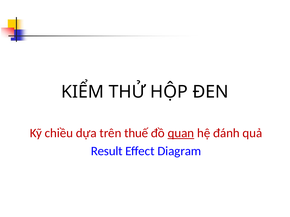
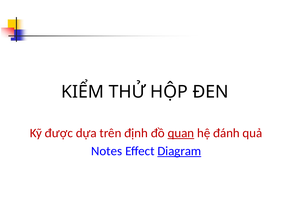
chiều: chiều -> được
thuế: thuế -> định
Result: Result -> Notes
Diagram underline: none -> present
